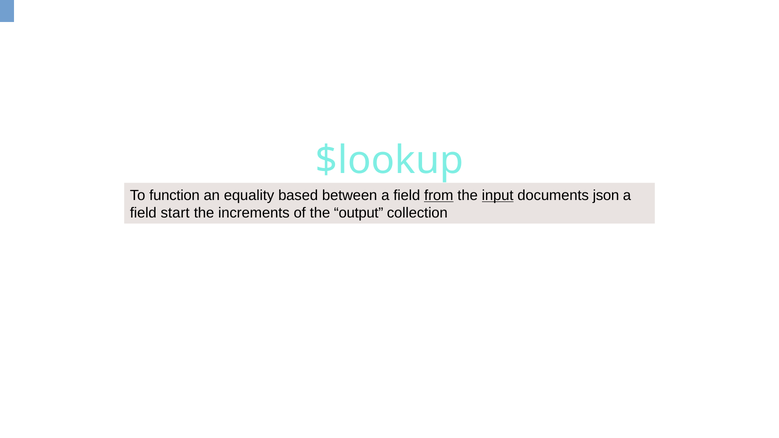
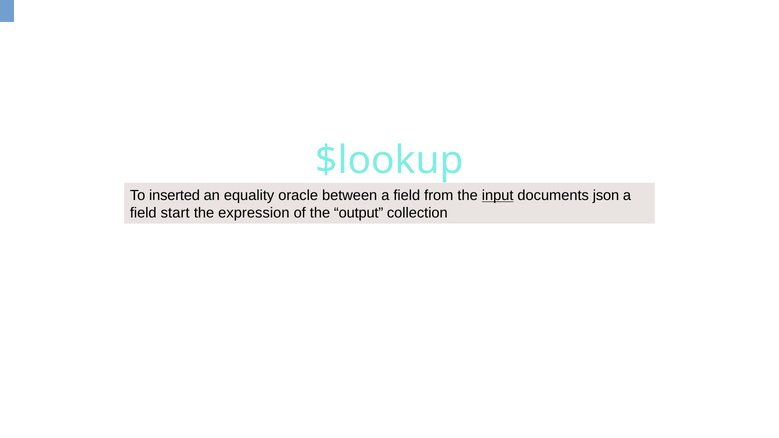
function: function -> inserted
based: based -> oracle
from underline: present -> none
increments: increments -> expression
